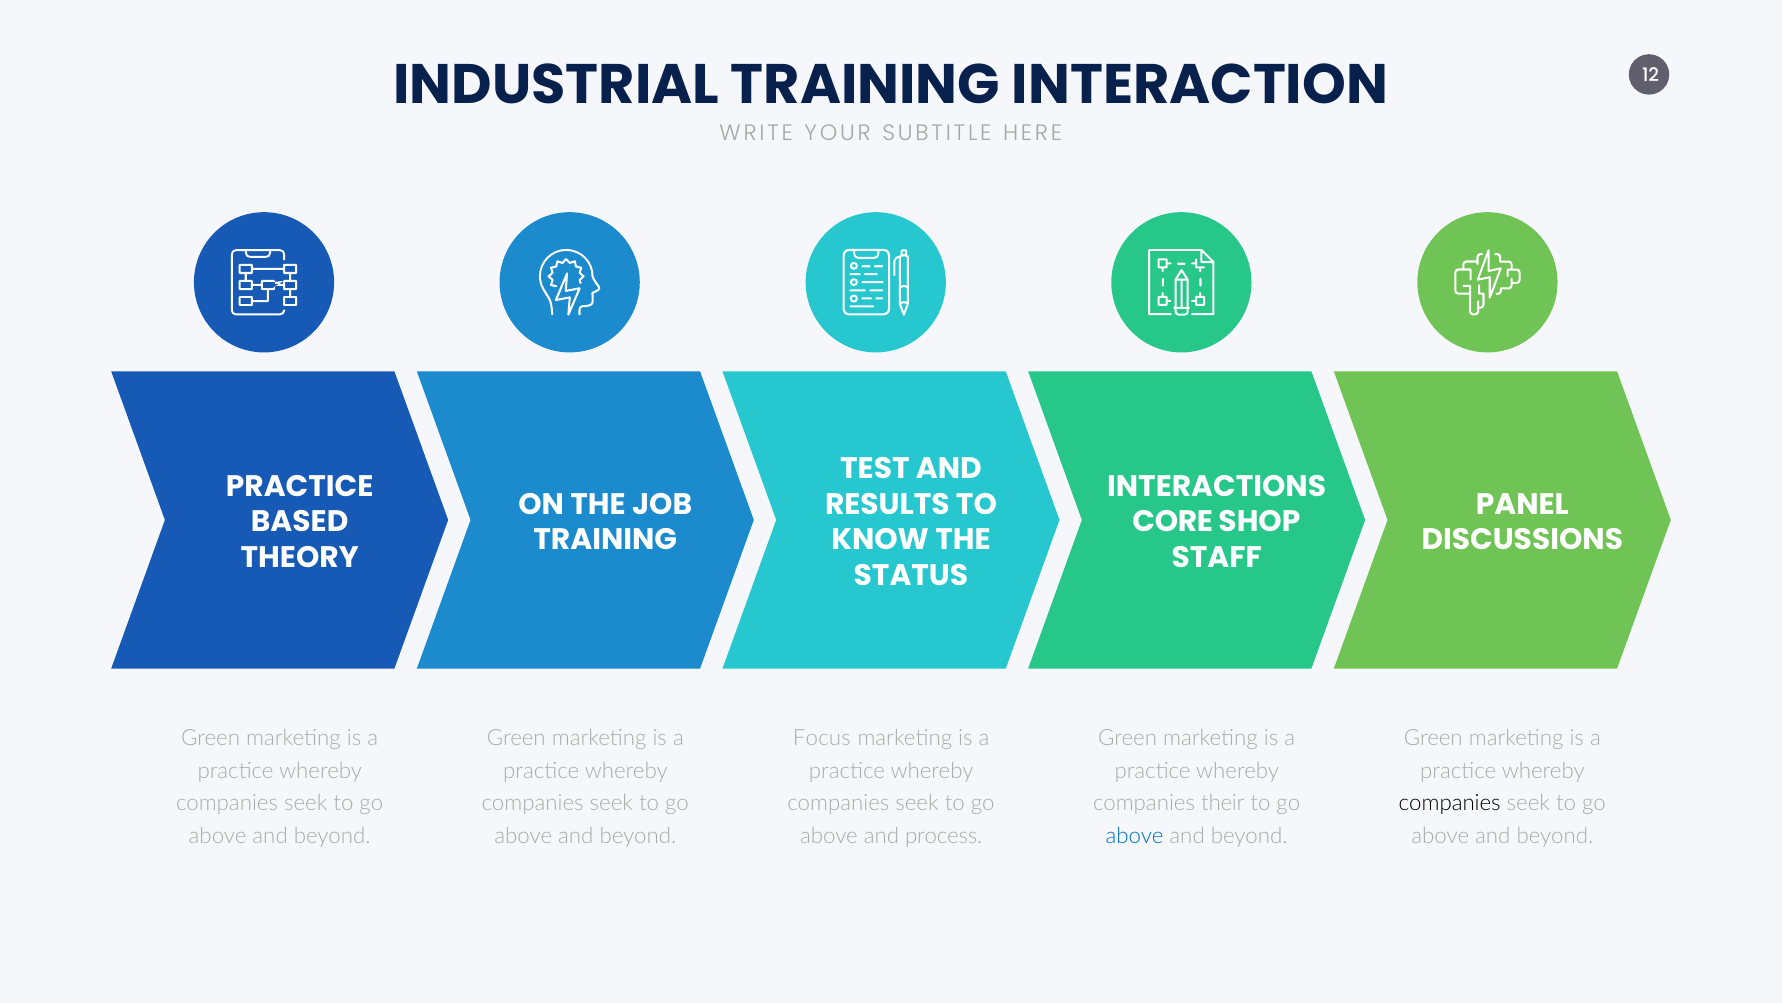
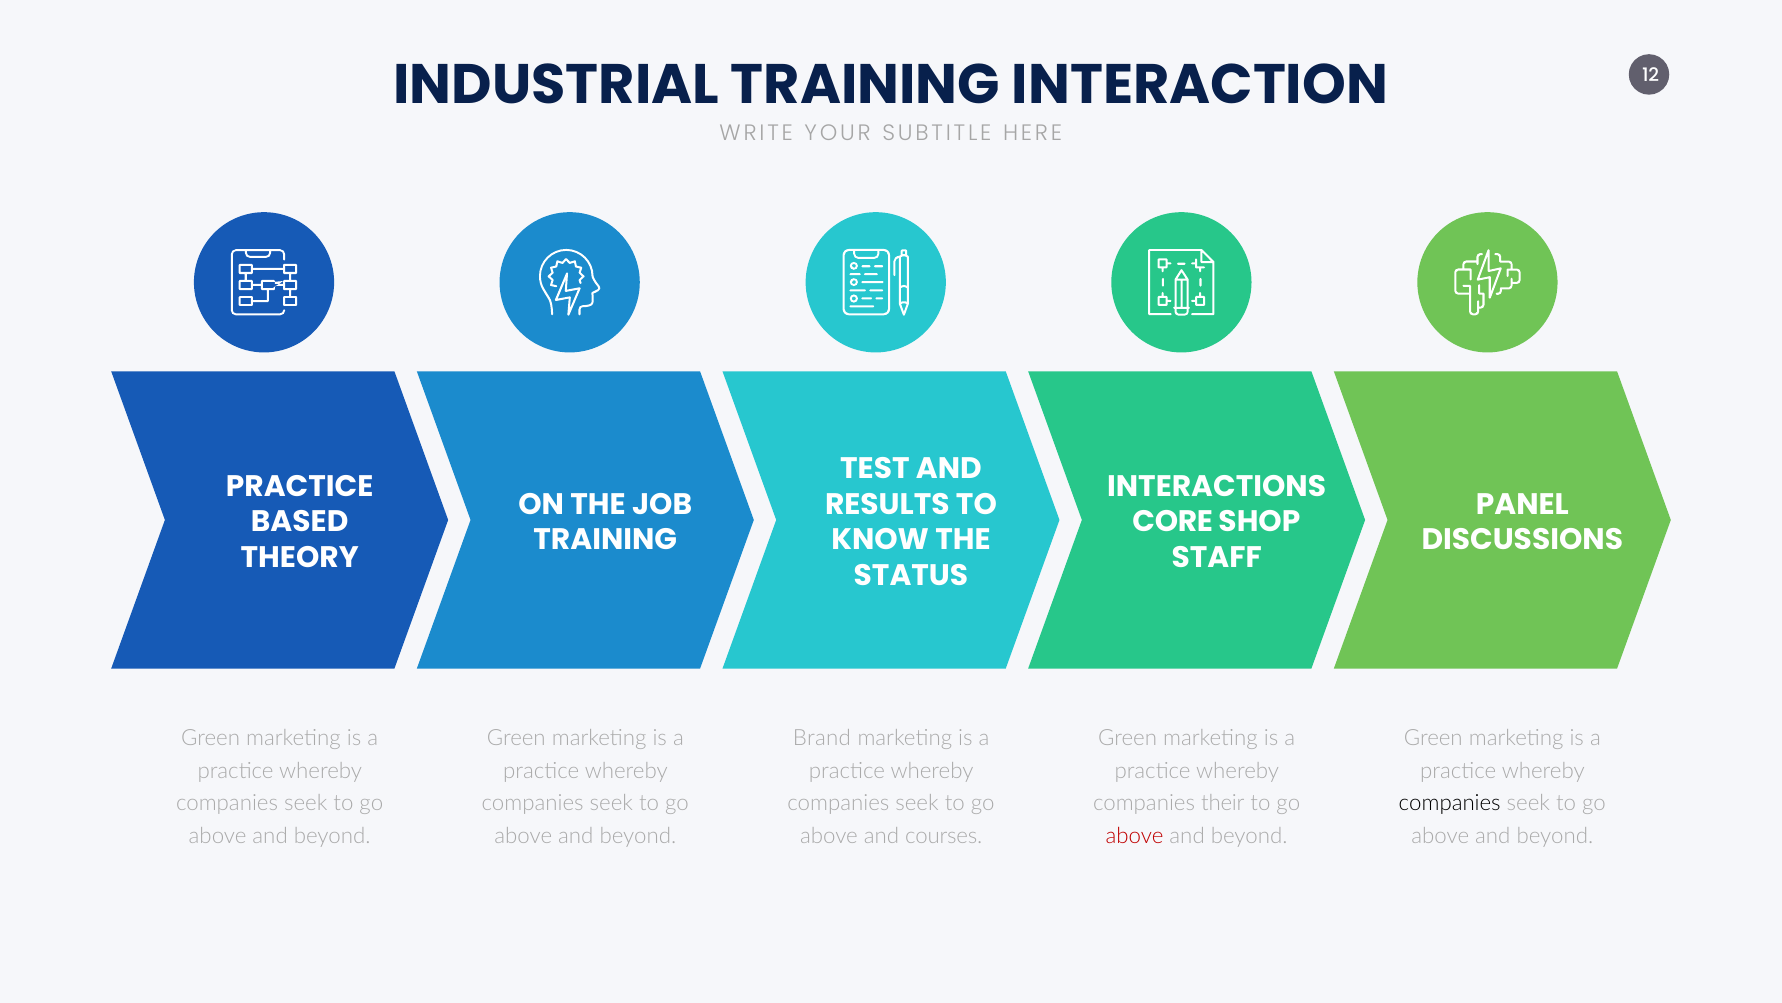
Focus: Focus -> Brand
process: process -> courses
above at (1135, 836) colour: blue -> red
